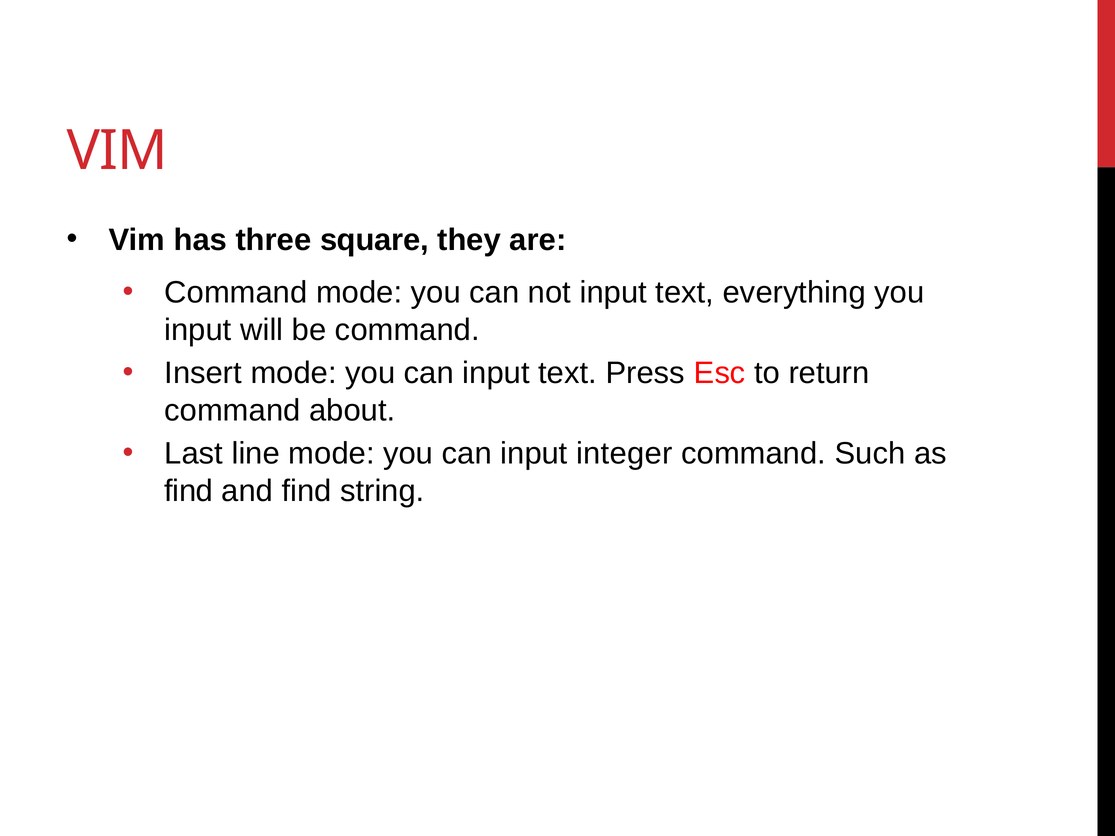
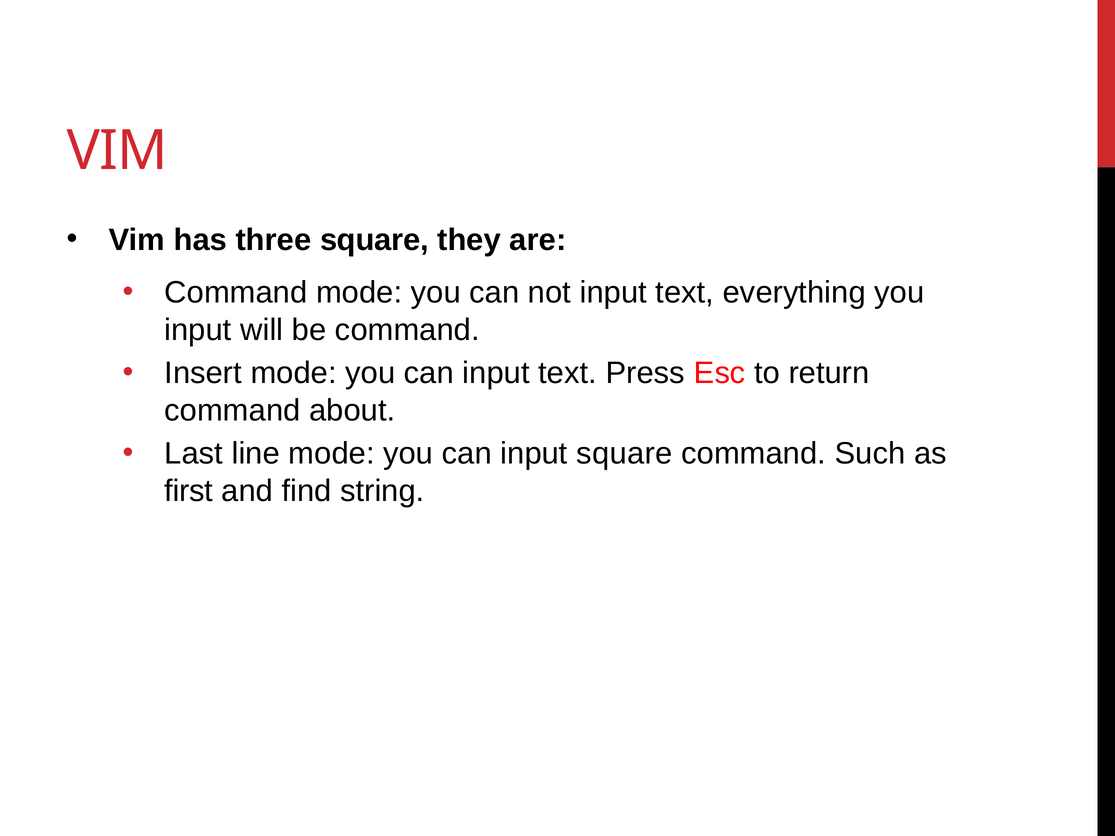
input integer: integer -> square
find at (189, 491): find -> first
